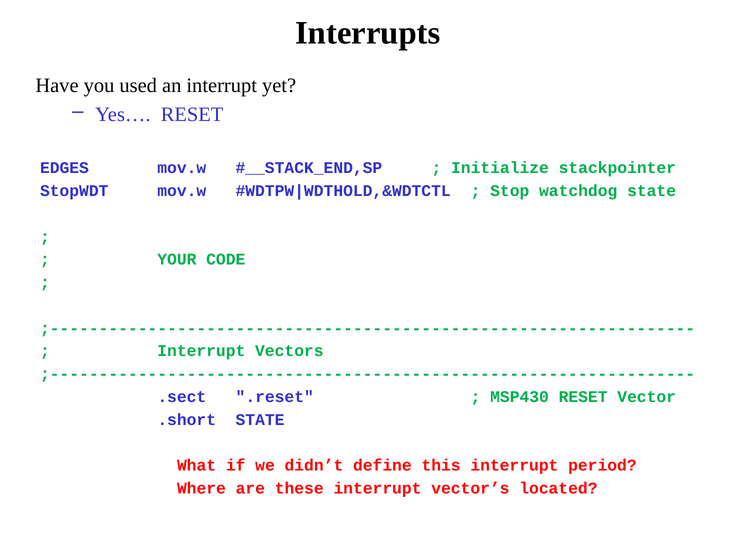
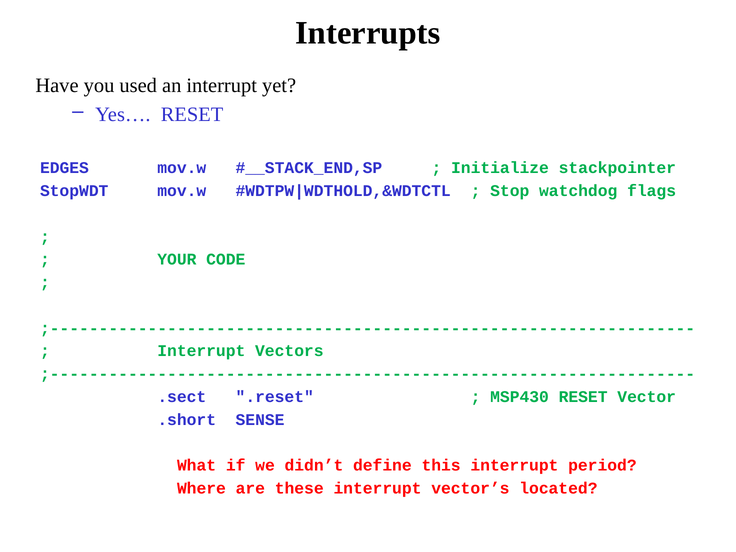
watchdog state: state -> flags
.short STATE: STATE -> SENSE
